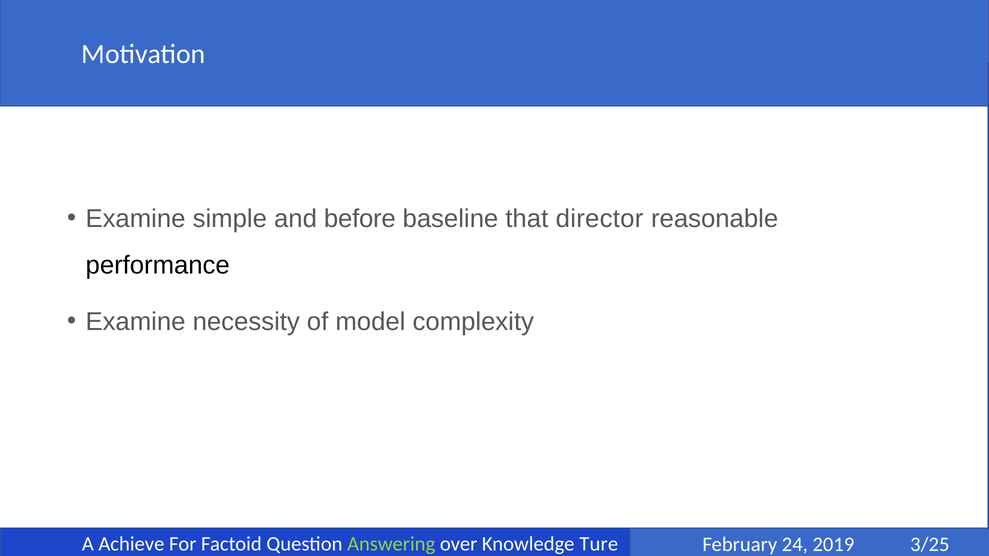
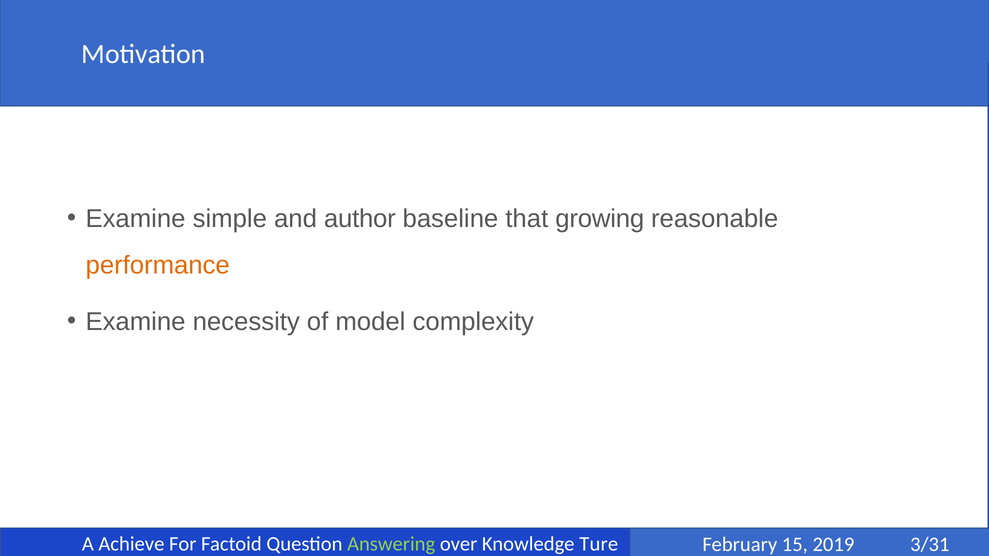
before: before -> author
director: director -> growing
performance colour: black -> orange
24: 24 -> 15
3/25: 3/25 -> 3/31
